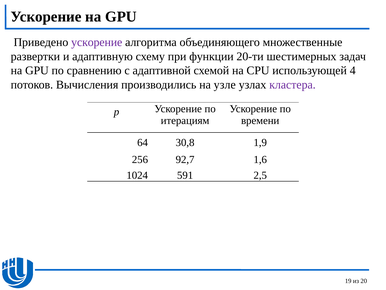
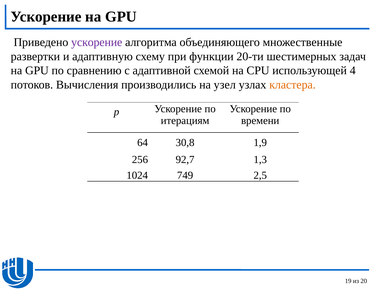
узле: узле -> узел
кластера colour: purple -> orange
1,6: 1,6 -> 1,3
591: 591 -> 749
